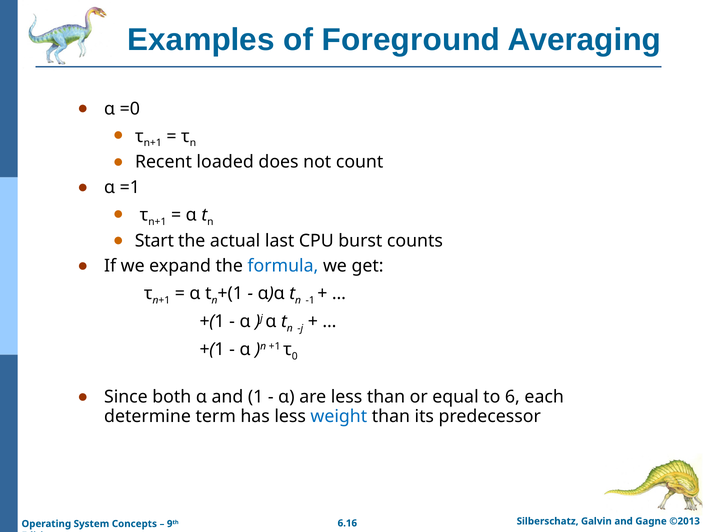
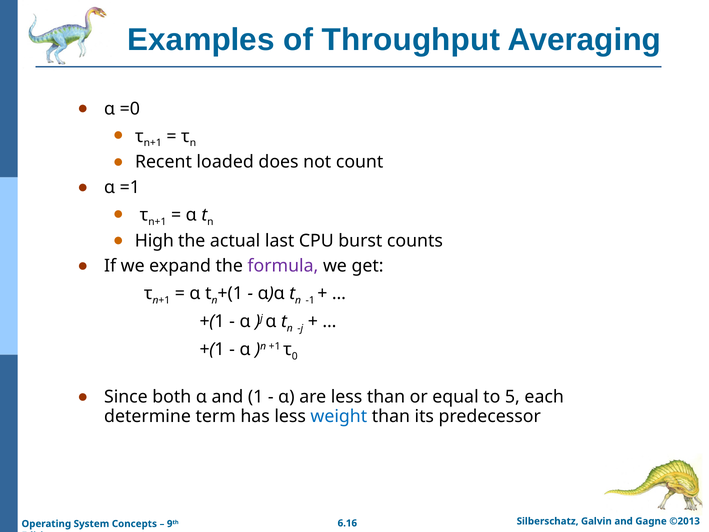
Foreground: Foreground -> Throughput
Start: Start -> High
formula colour: blue -> purple
6: 6 -> 5
